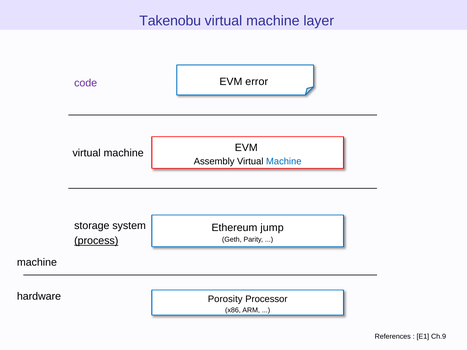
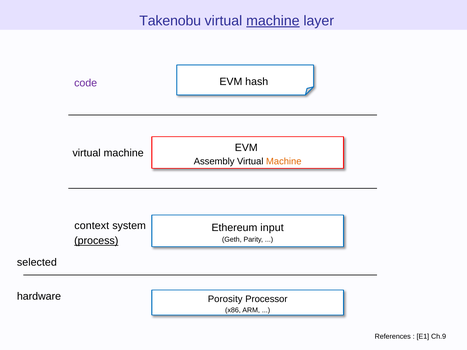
machine at (273, 21) underline: none -> present
error: error -> hash
Machine at (284, 162) colour: blue -> orange
storage: storage -> context
jump: jump -> input
machine at (37, 263): machine -> selected
